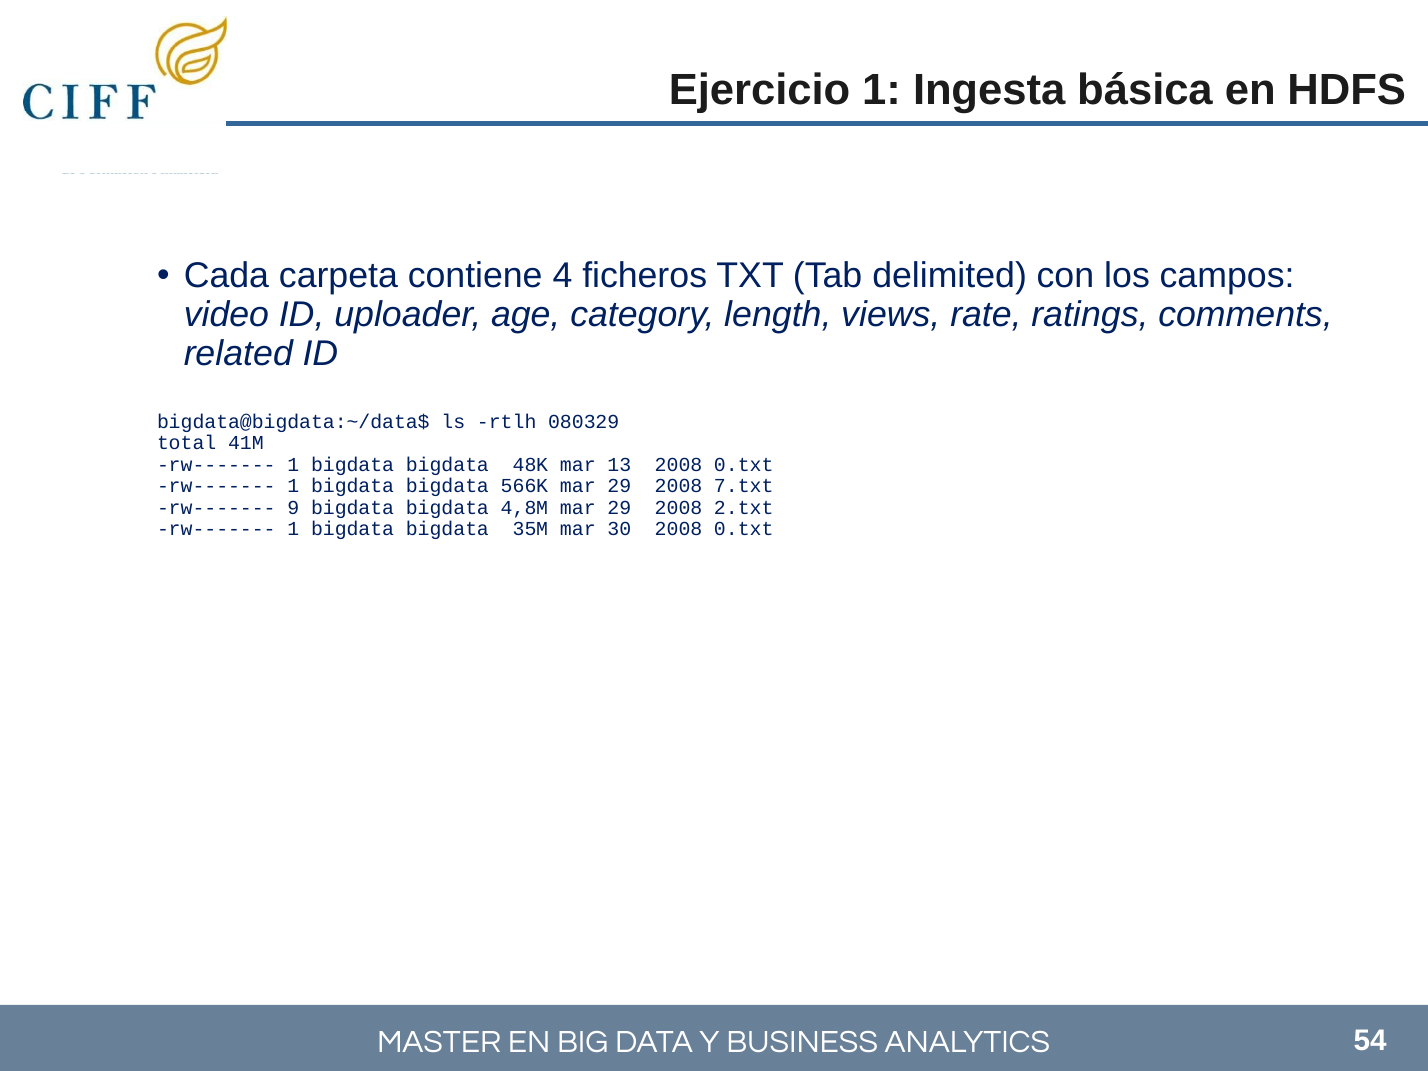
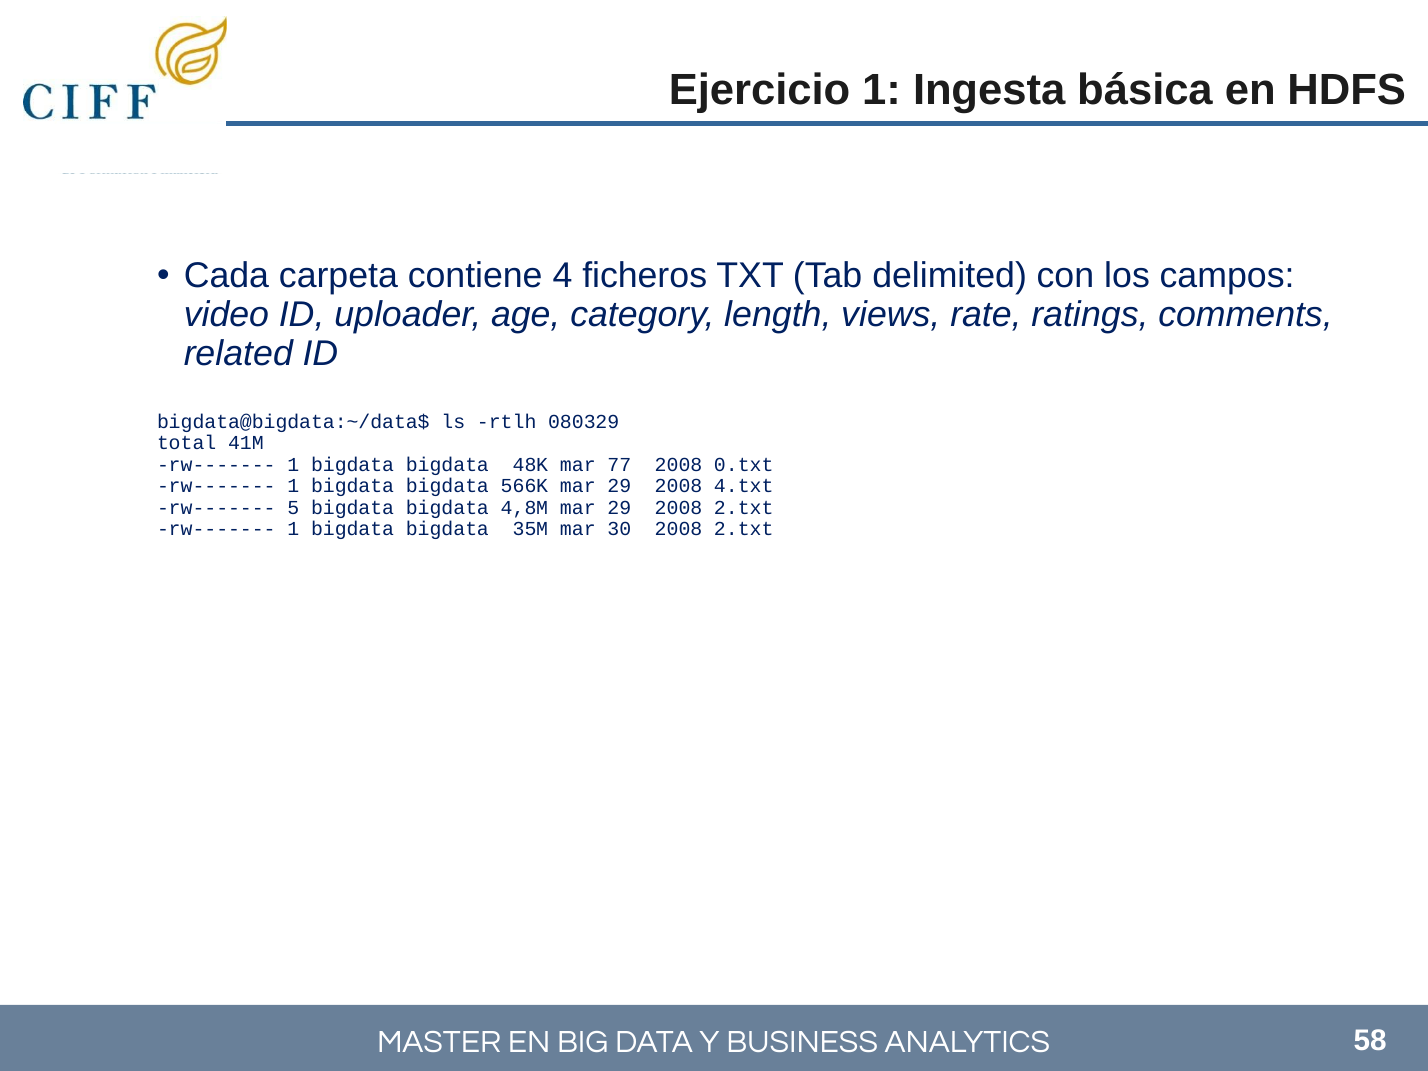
13: 13 -> 77
7.txt: 7.txt -> 4.txt
9: 9 -> 5
30 2008 0.txt: 0.txt -> 2.txt
54: 54 -> 58
